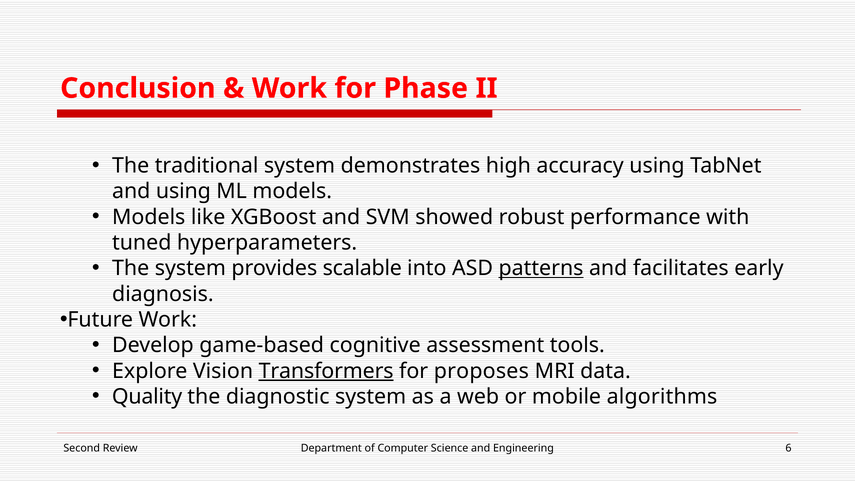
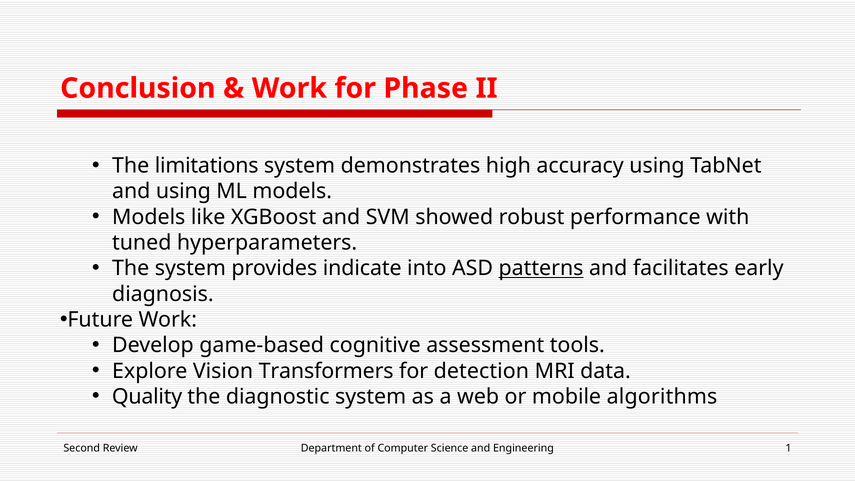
traditional: traditional -> limitations
scalable: scalable -> indicate
Transformers underline: present -> none
proposes: proposes -> detection
6: 6 -> 1
